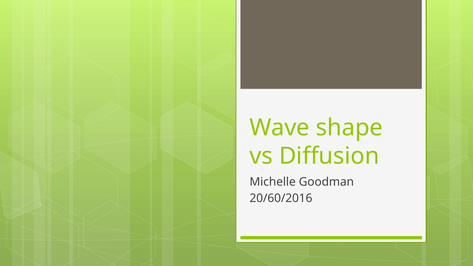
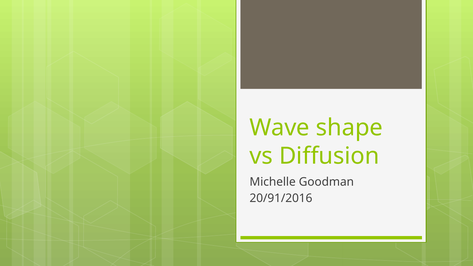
20/60/2016: 20/60/2016 -> 20/91/2016
